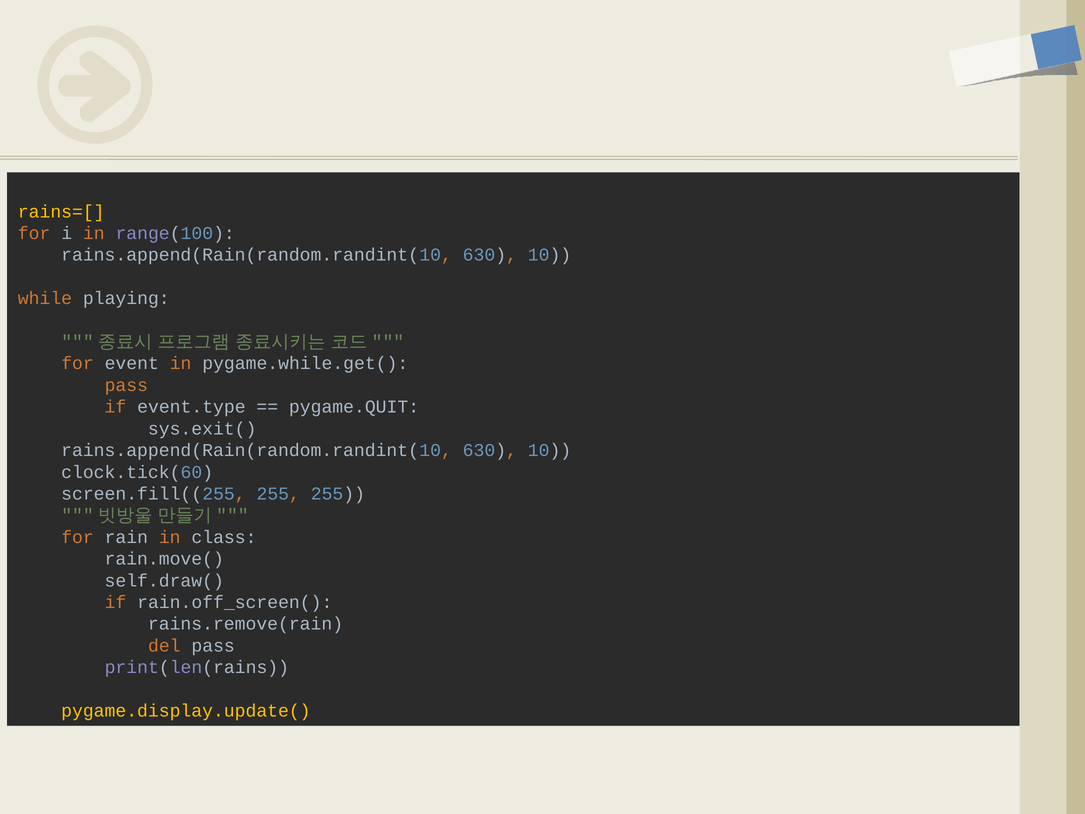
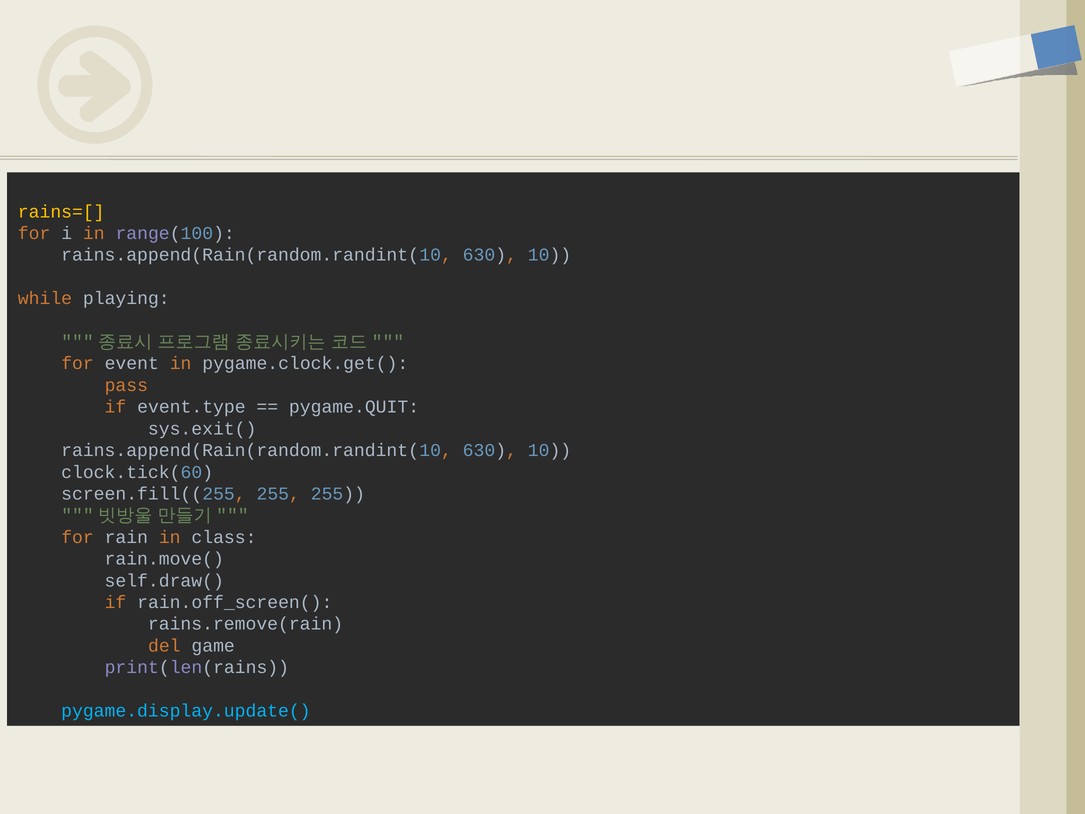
pygame.while.get(: pygame.while.get( -> pygame.clock.get(
del pass: pass -> game
pygame.display.update( colour: yellow -> light blue
